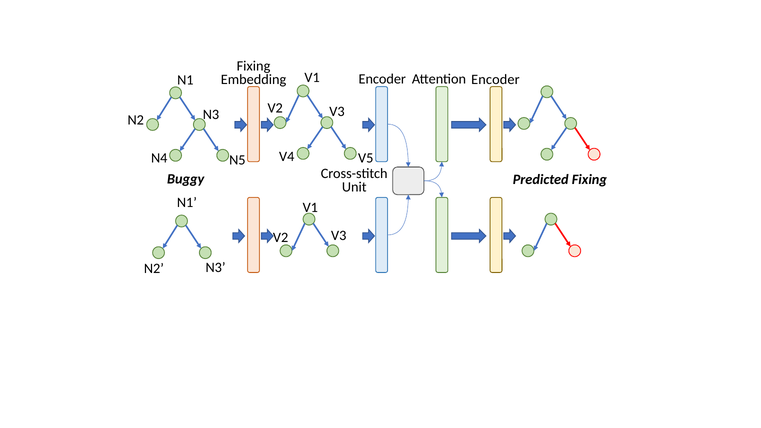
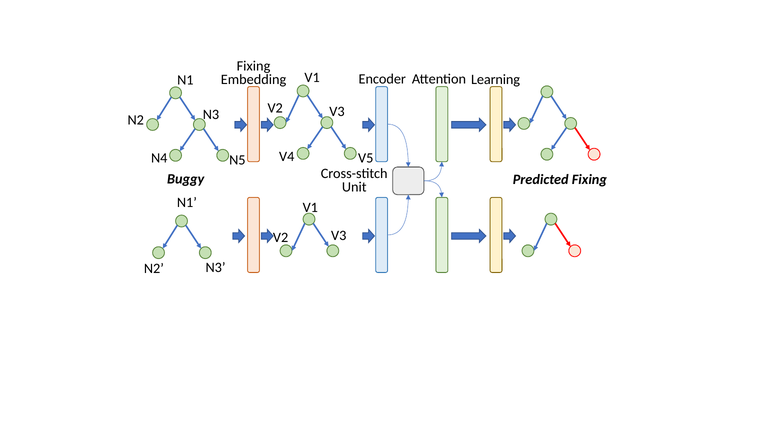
Attention Encoder: Encoder -> Learning
